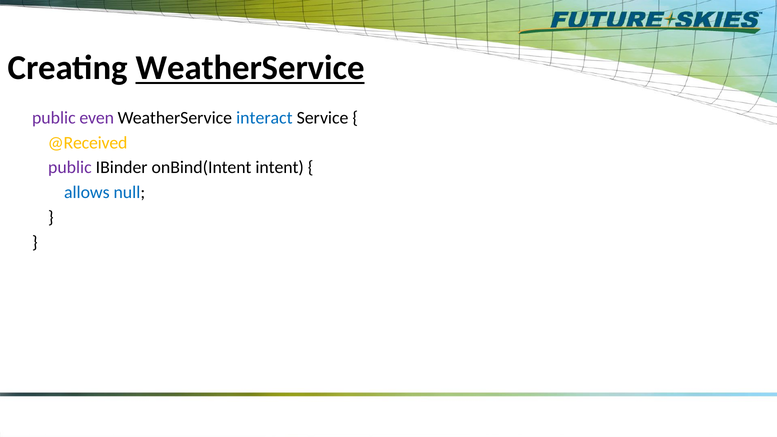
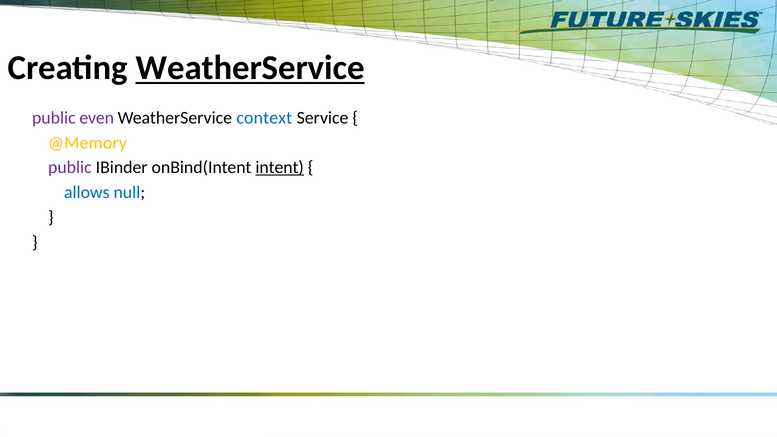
interact: interact -> context
@Received: @Received -> @Memory
intent underline: none -> present
